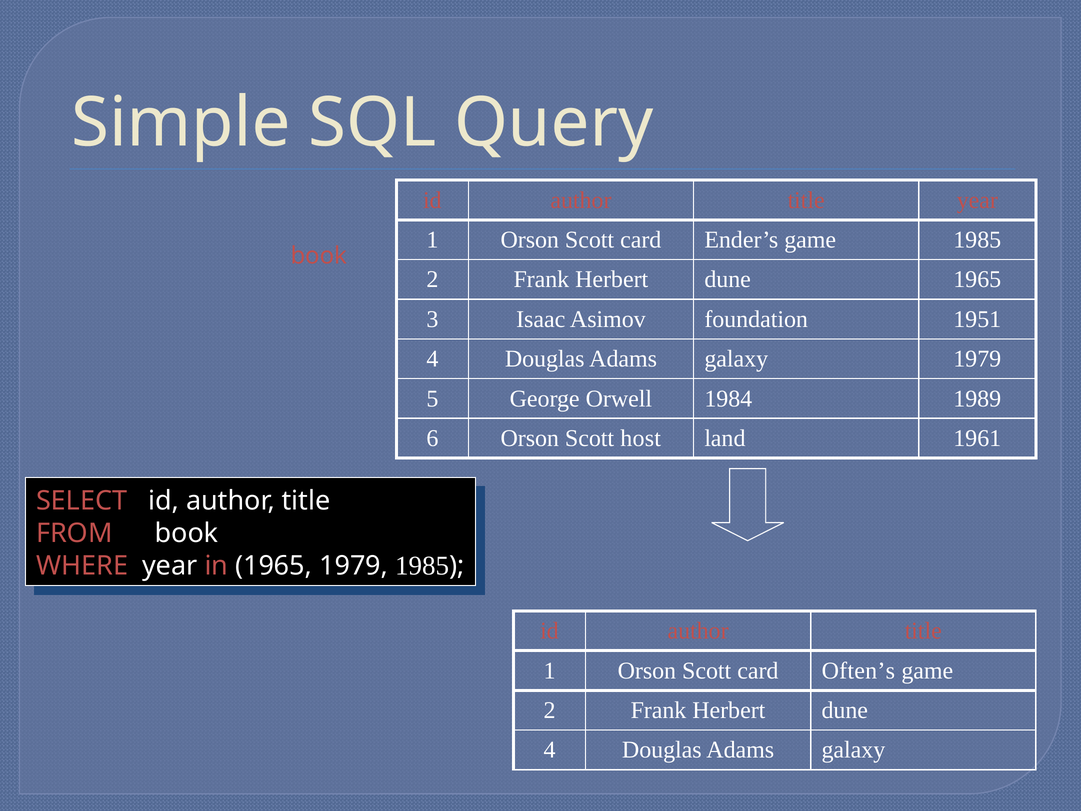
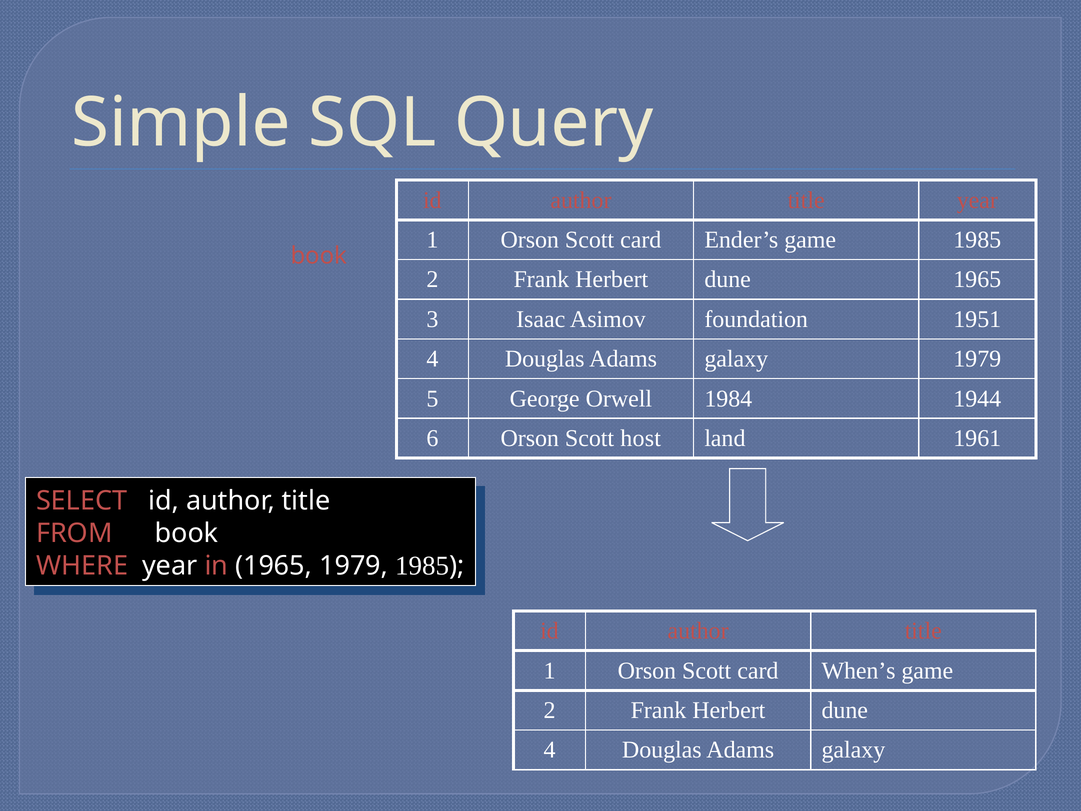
1989: 1989 -> 1944
Often’s: Often’s -> When’s
